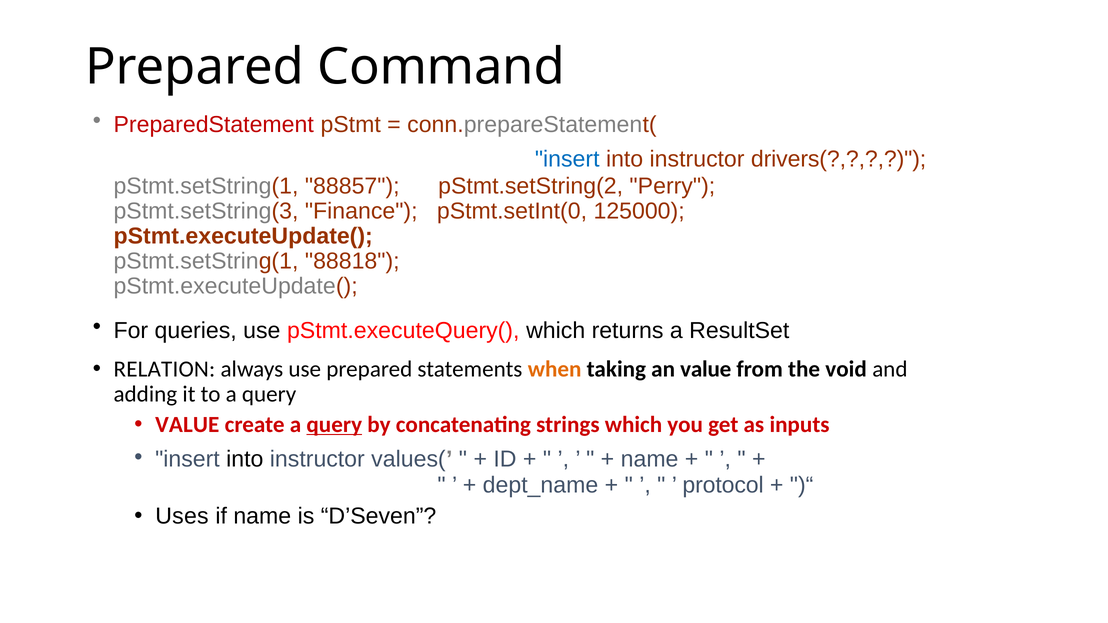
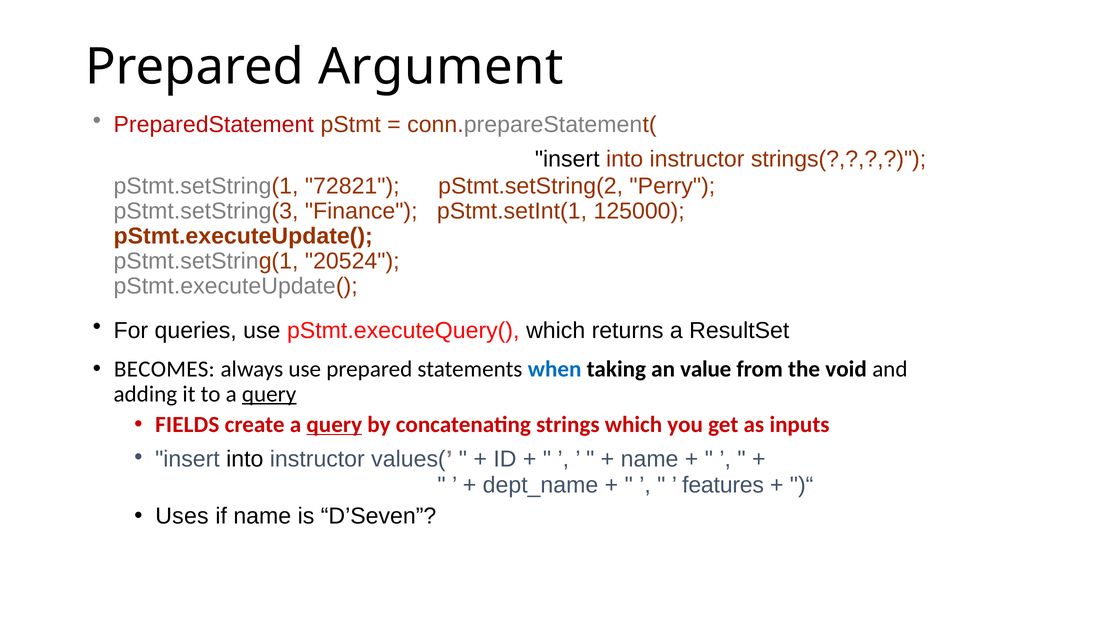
Command: Command -> Argument
insert at (567, 159) colour: blue -> black
drivers(: drivers( -> strings(
88857: 88857 -> 72821
pStmt.setInt(0: pStmt.setInt(0 -> pStmt.setInt(1
88818: 88818 -> 20524
RELATION: RELATION -> BECOMES
when colour: orange -> blue
query at (269, 394) underline: none -> present
VALUE at (187, 425): VALUE -> FIELDS
protocol: protocol -> features
